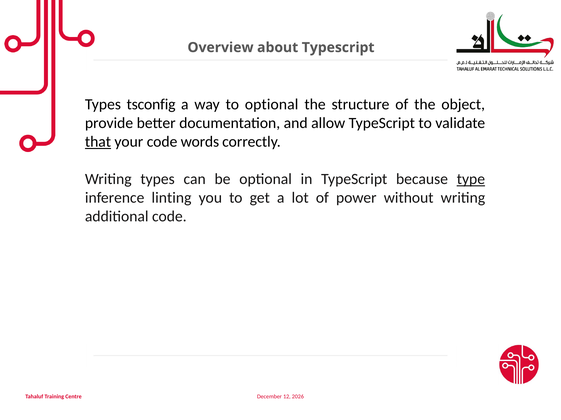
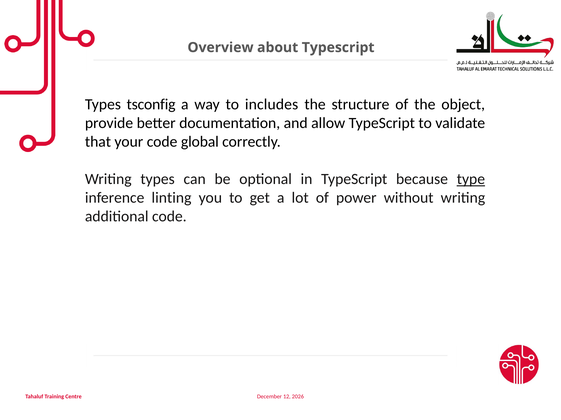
to optional: optional -> includes
that underline: present -> none
words: words -> global
